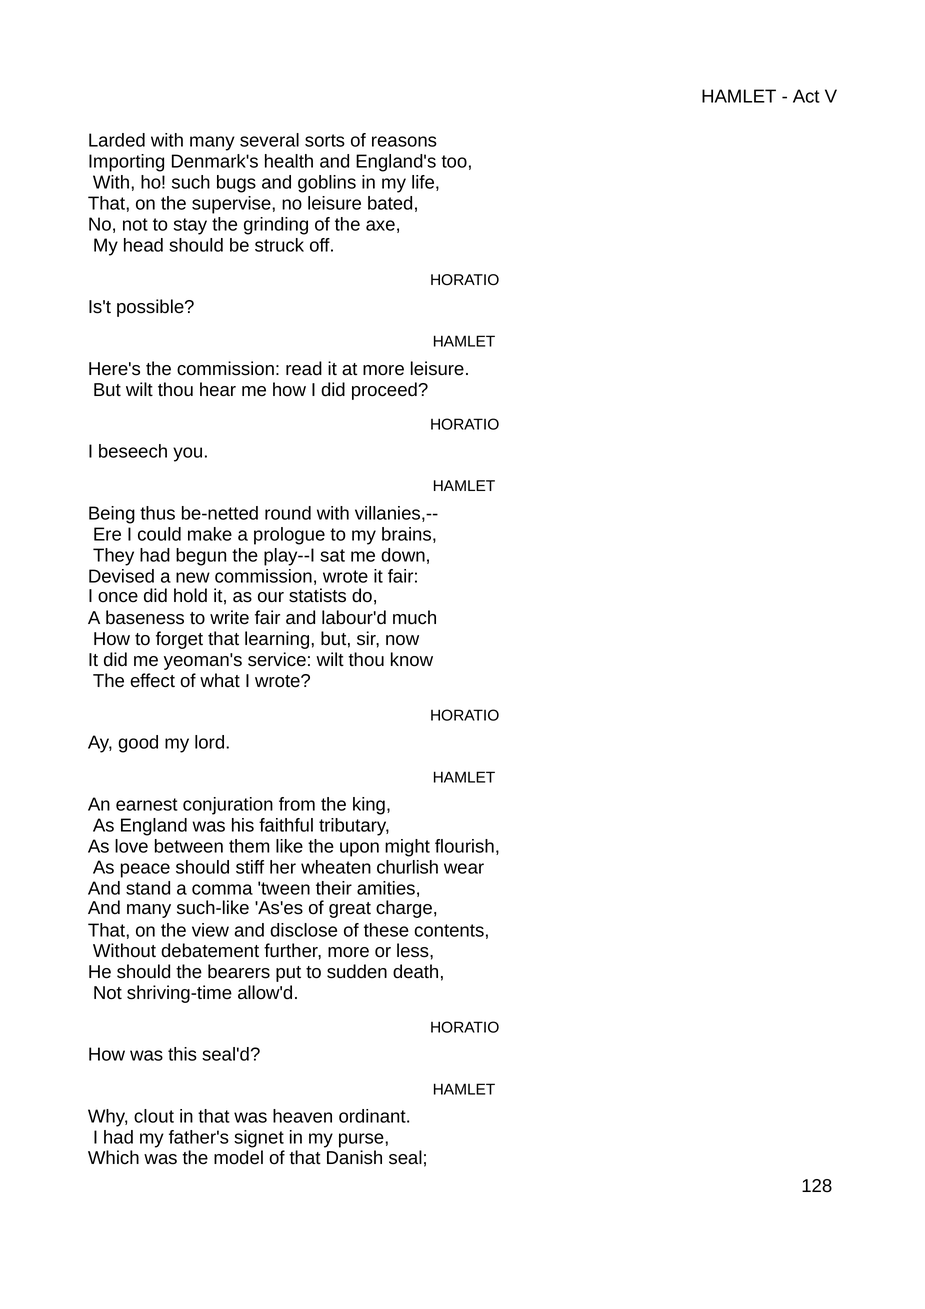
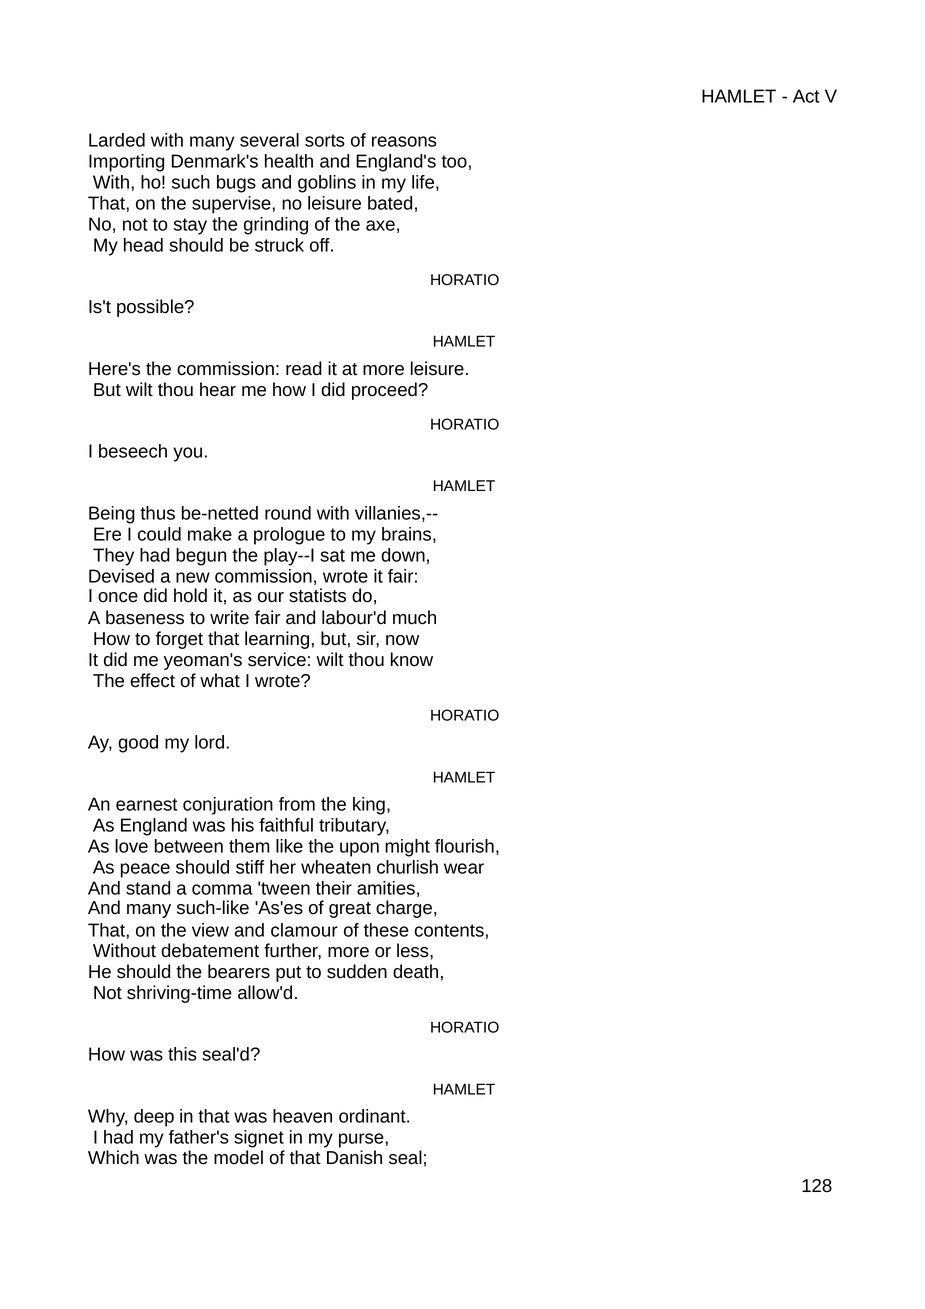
disclose: disclose -> clamour
clout: clout -> deep
